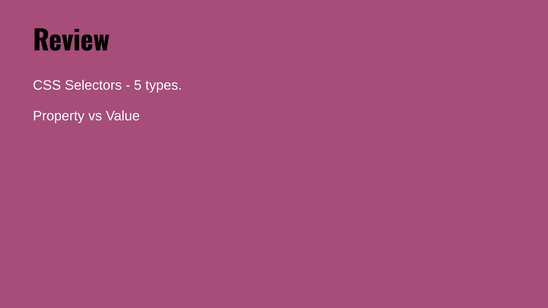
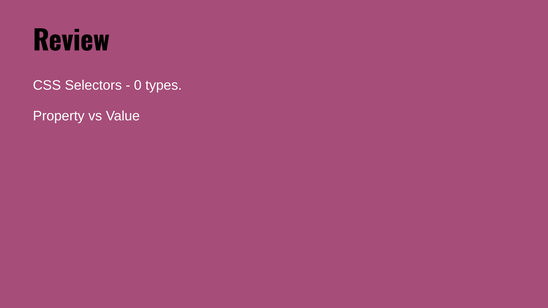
5: 5 -> 0
